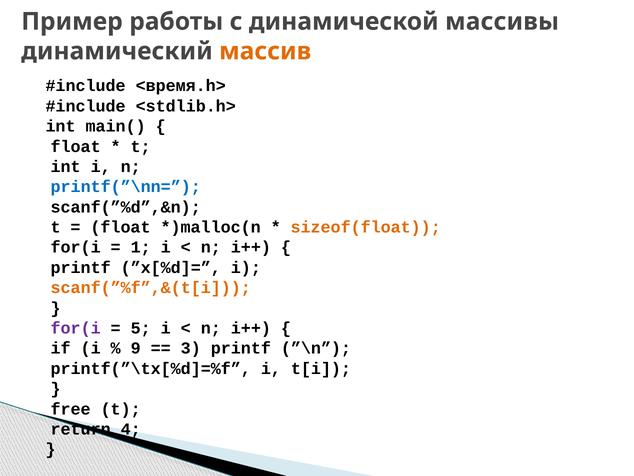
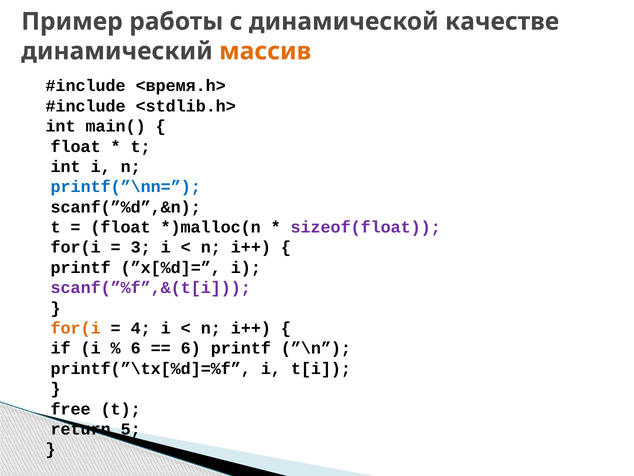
массивы: массивы -> качестве
sizeof(float colour: orange -> purple
1: 1 -> 3
scanf(”%f”,&(t[i colour: orange -> purple
for(i at (76, 328) colour: purple -> orange
5: 5 -> 4
9 at (136, 348): 9 -> 6
3 at (191, 348): 3 -> 6
4: 4 -> 5
